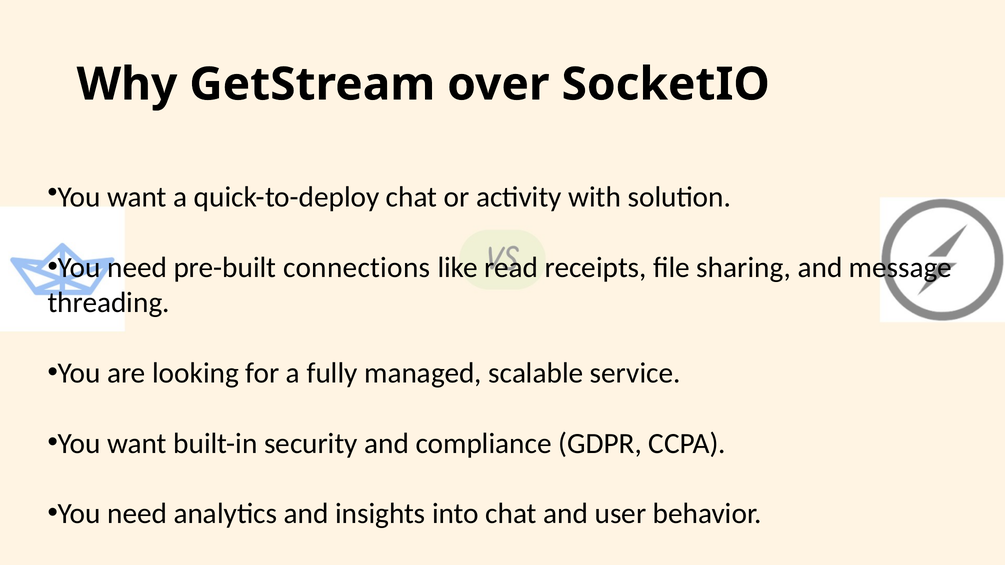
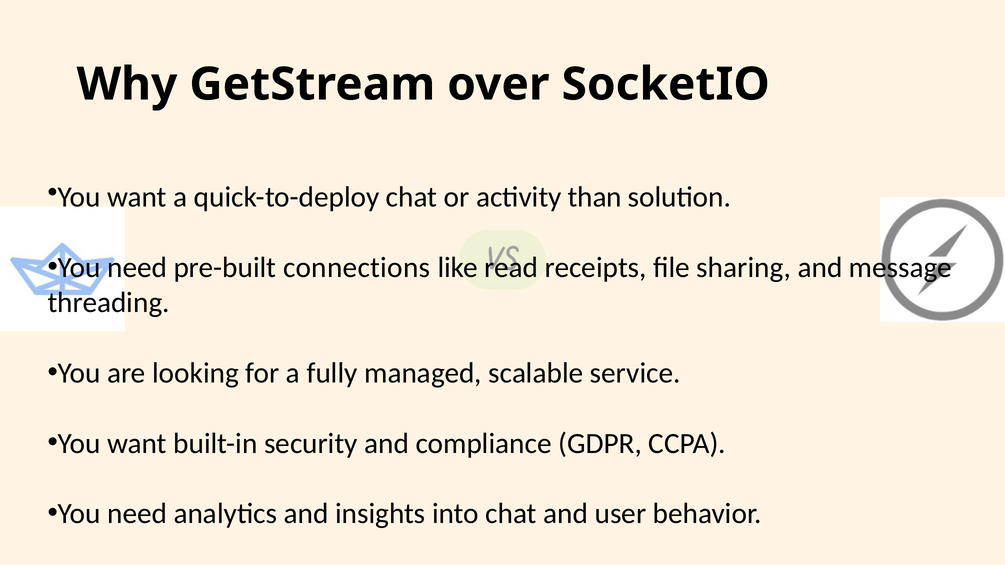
with: with -> than
